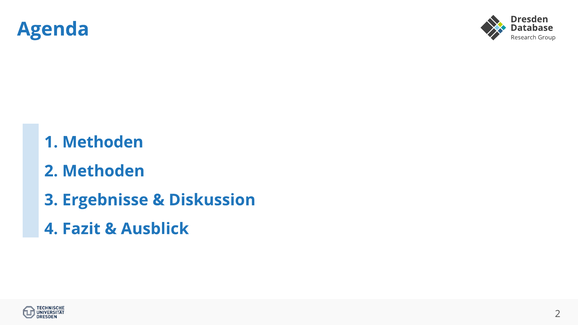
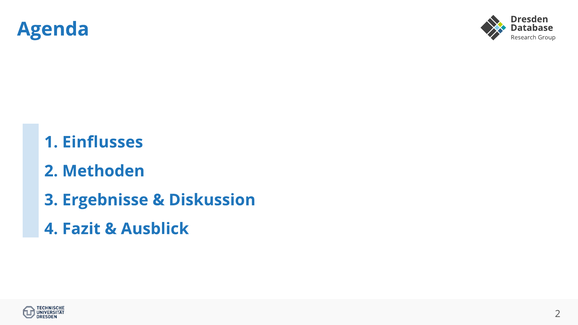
1 Methoden: Methoden -> Einflusses
